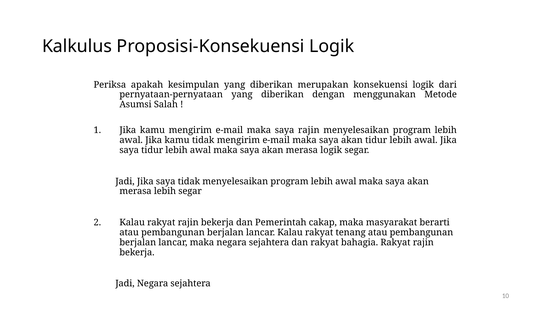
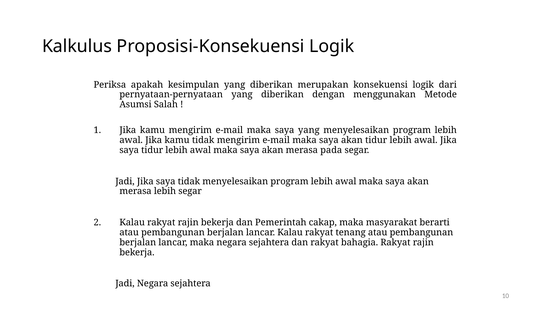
saya rajin: rajin -> yang
merasa logik: logik -> pada
